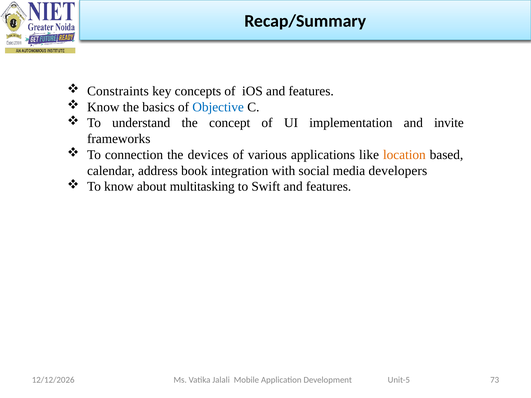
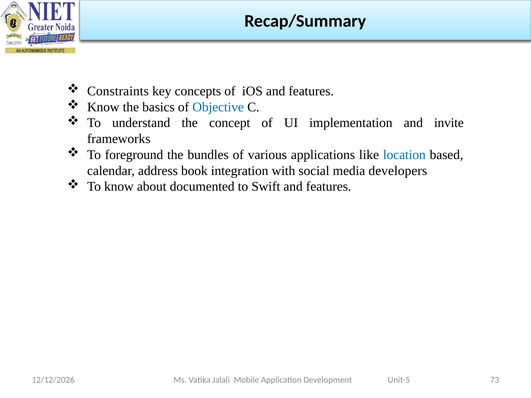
connection: connection -> foreground
devices: devices -> bundles
location colour: orange -> blue
multitasking: multitasking -> documented
